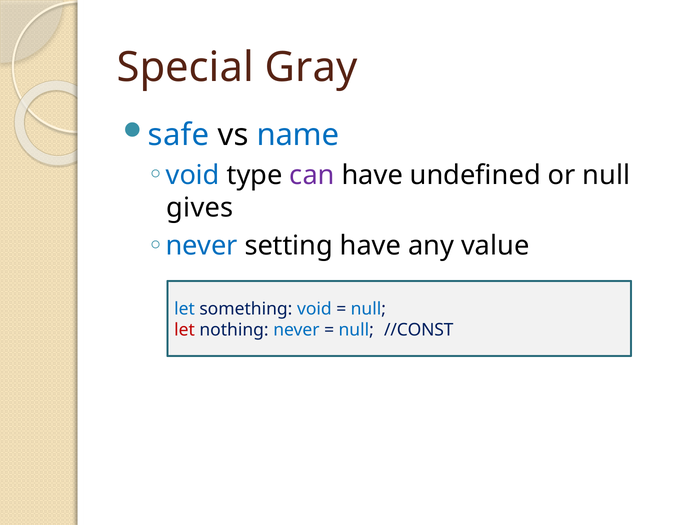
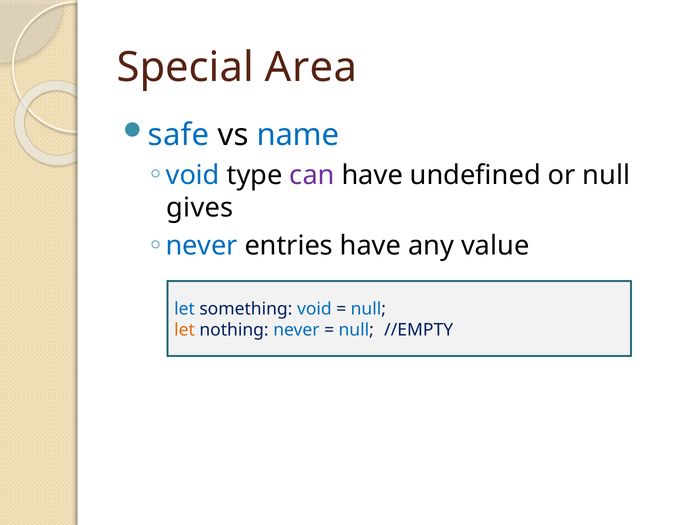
Gray: Gray -> Area
setting: setting -> entries
let at (185, 330) colour: red -> orange
//CONST: //CONST -> //EMPTY
